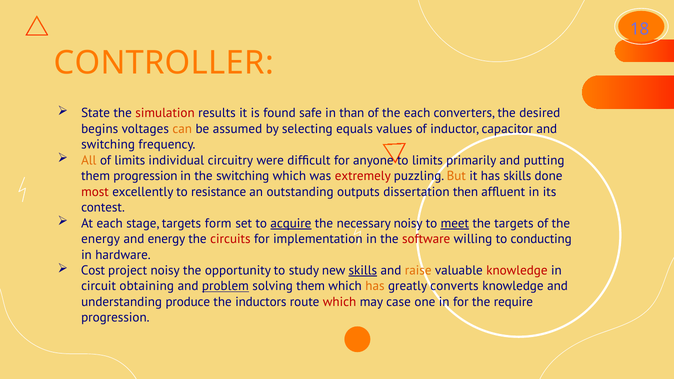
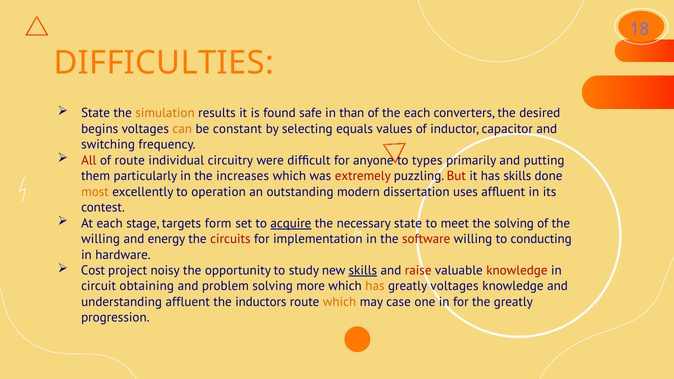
CONTROLLER: CONTROLLER -> DIFFICULTIES
simulation colour: red -> orange
assumed: assumed -> constant
All colour: orange -> red
of limits: limits -> route
to limits: limits -> types
them progression: progression -> particularly
the switching: switching -> increases
But colour: orange -> red
most colour: red -> orange
resistance: resistance -> operation
outputs: outputs -> modern
then: then -> uses
necessary noisy: noisy -> state
meet underline: present -> none
the targets: targets -> solving
energy at (101, 239): energy -> willing
raise colour: orange -> red
problem underline: present -> none
solving them: them -> more
greatly converts: converts -> voltages
understanding produce: produce -> affluent
which at (340, 302) colour: red -> orange
the require: require -> greatly
